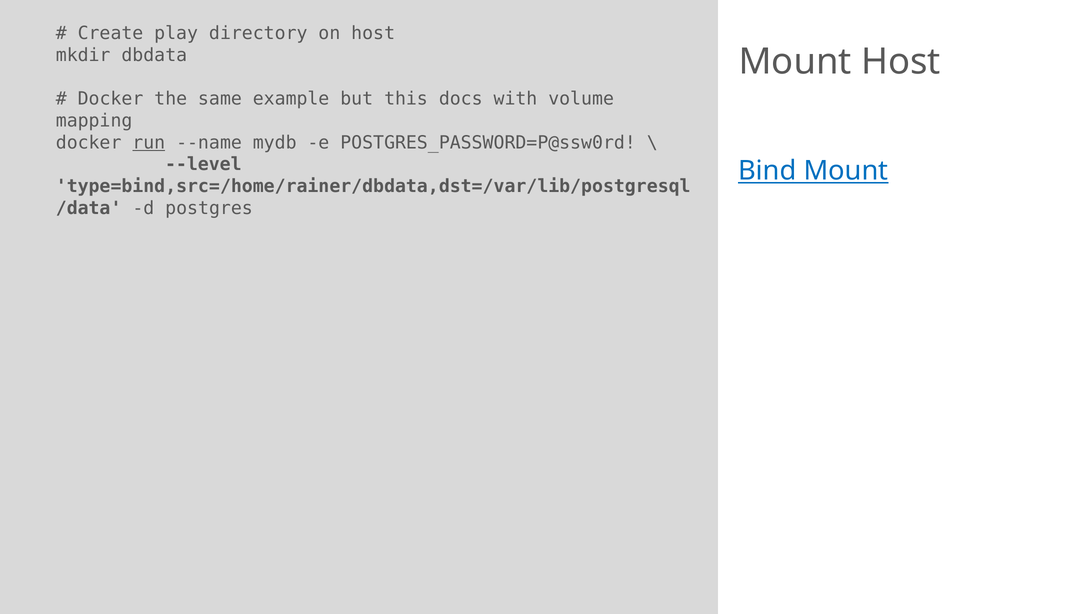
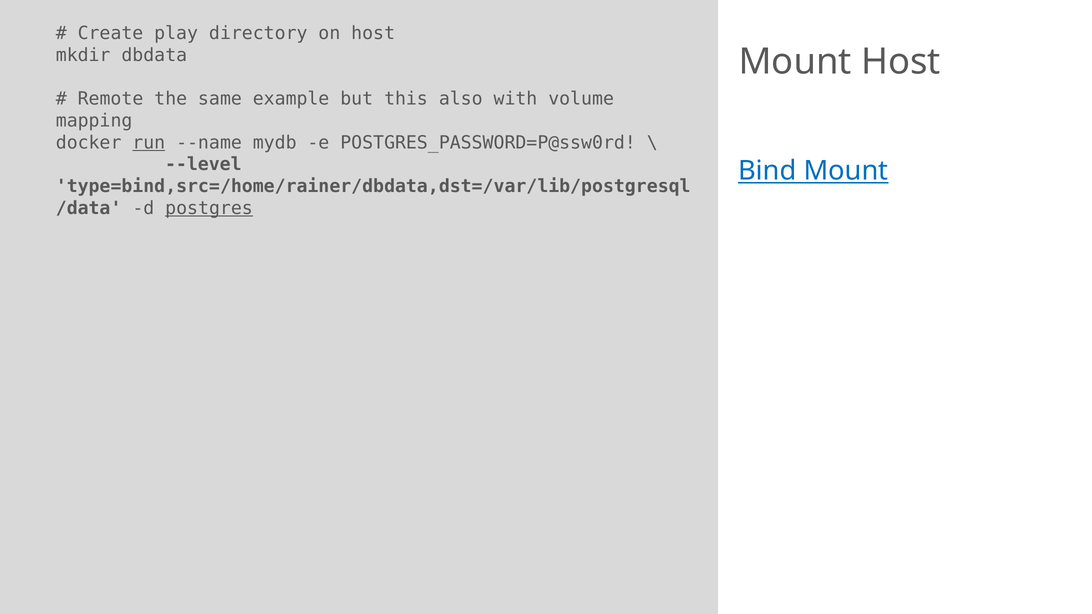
Docker at (110, 99): Docker -> Remote
docs: docs -> also
postgres underline: none -> present
